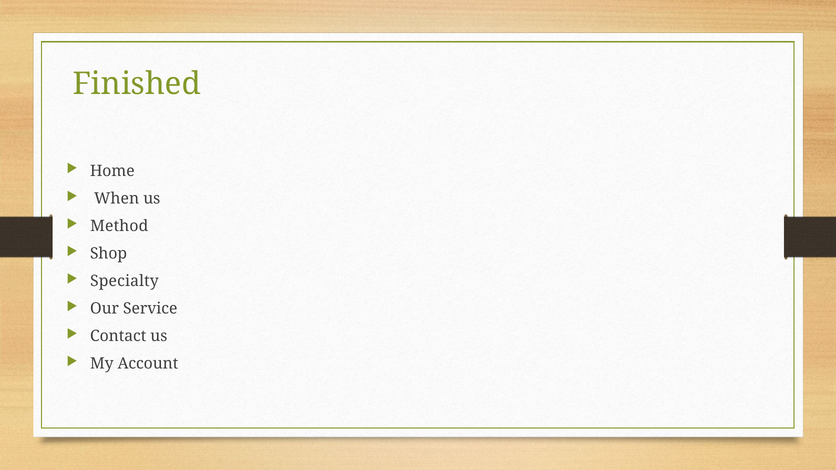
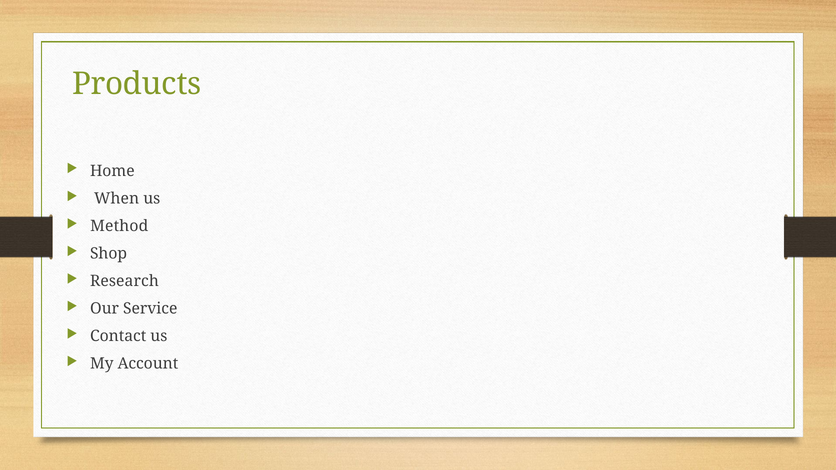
Finished: Finished -> Products
Specialty: Specialty -> Research
